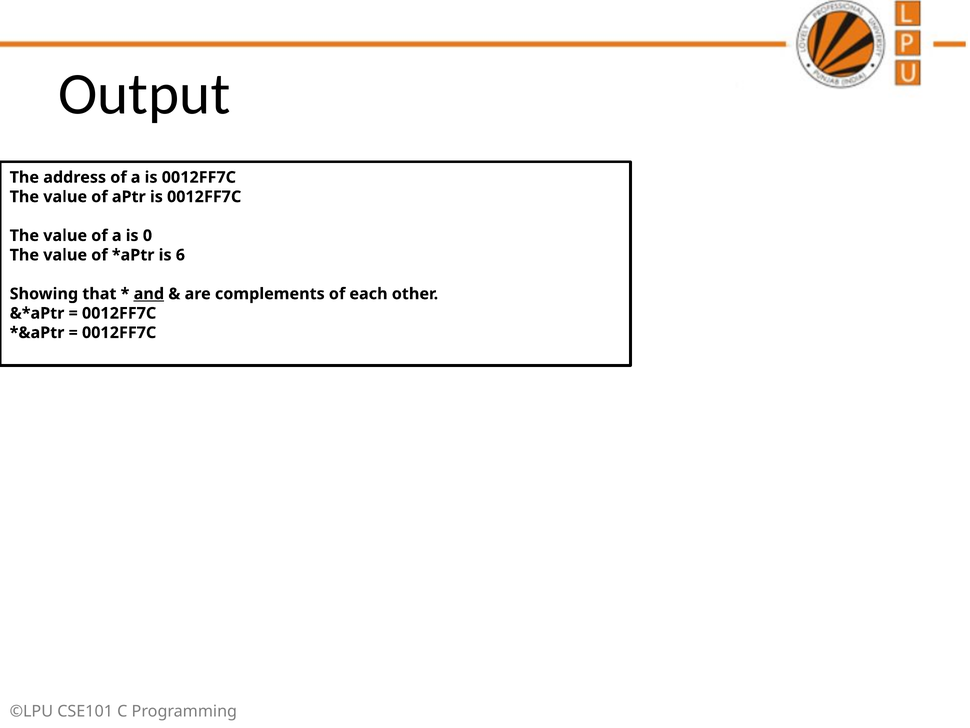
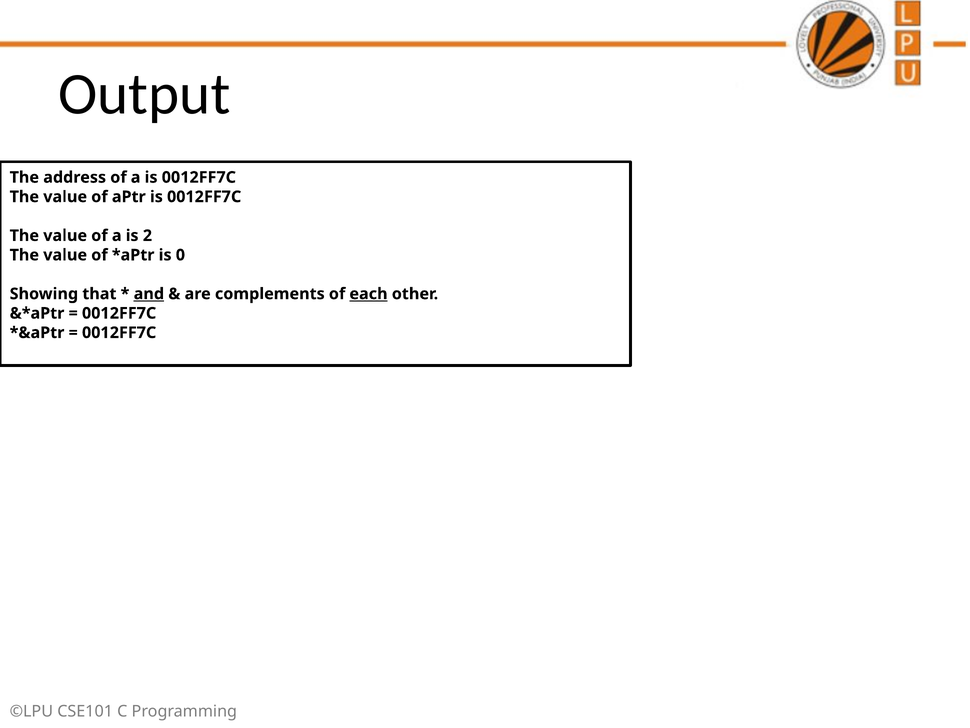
0: 0 -> 2
6: 6 -> 0
each underline: none -> present
